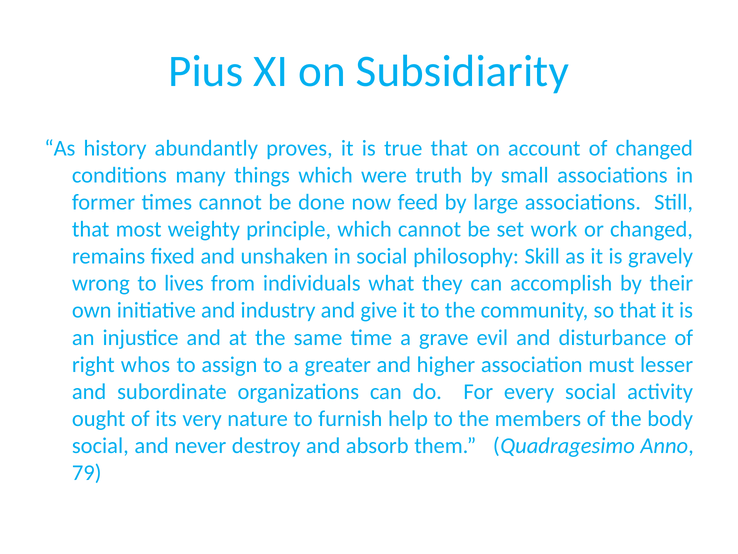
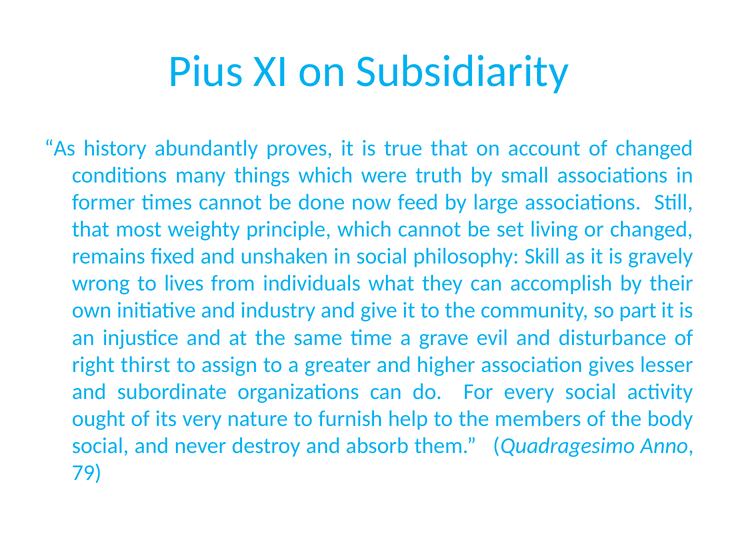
work: work -> living
so that: that -> part
whos: whos -> thirst
must: must -> gives
